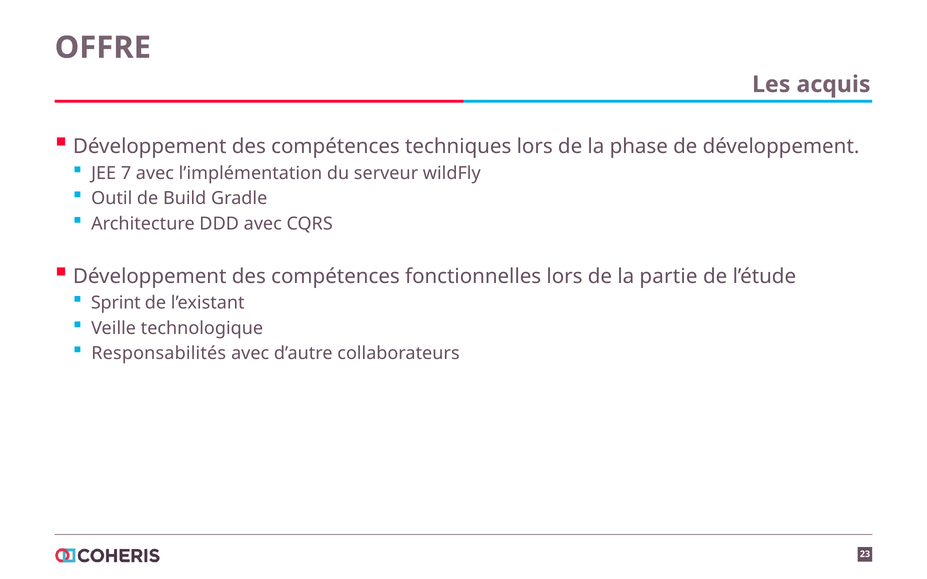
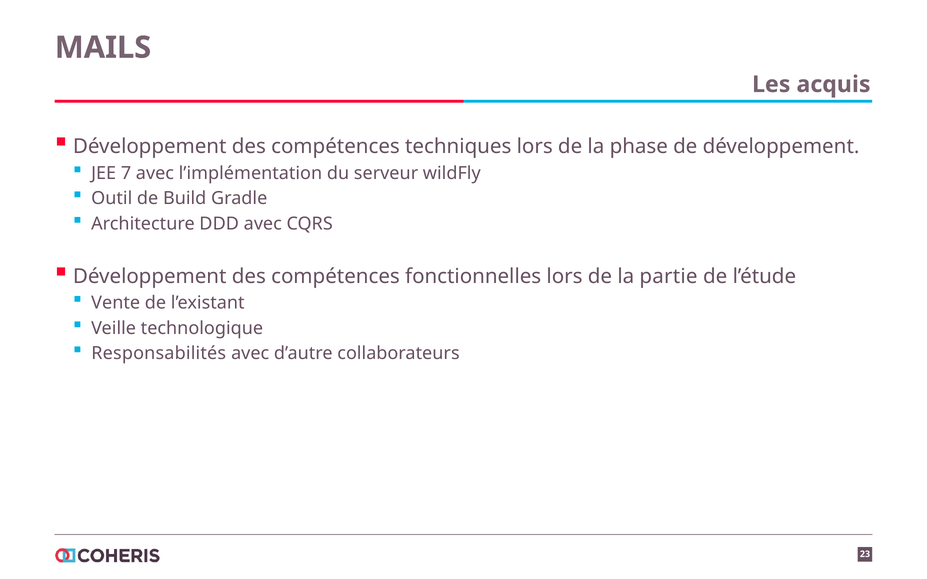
OFFRE: OFFRE -> MAILS
Sprint: Sprint -> Vente
